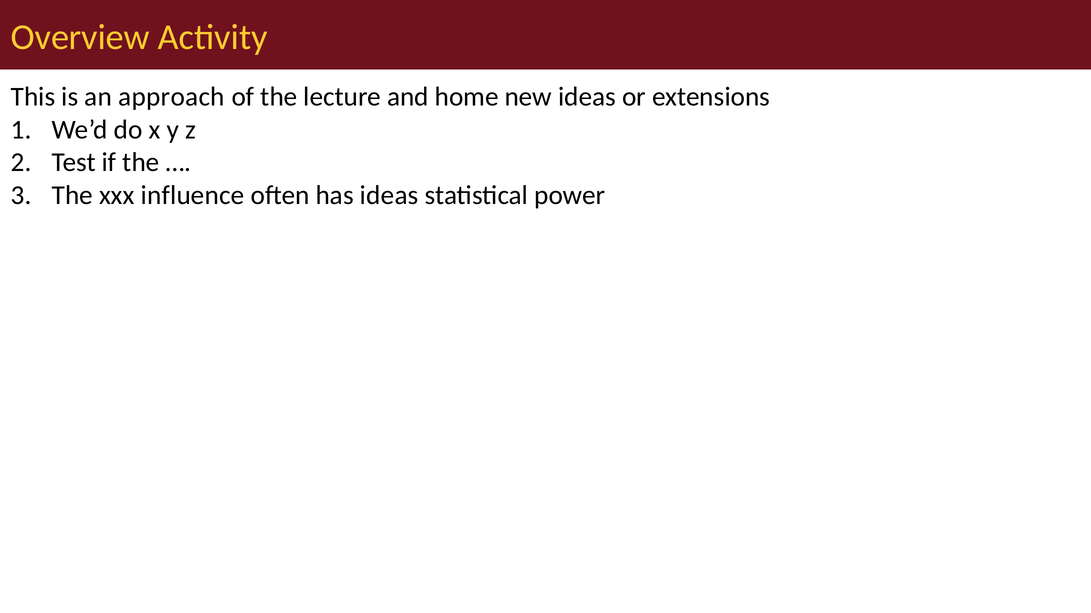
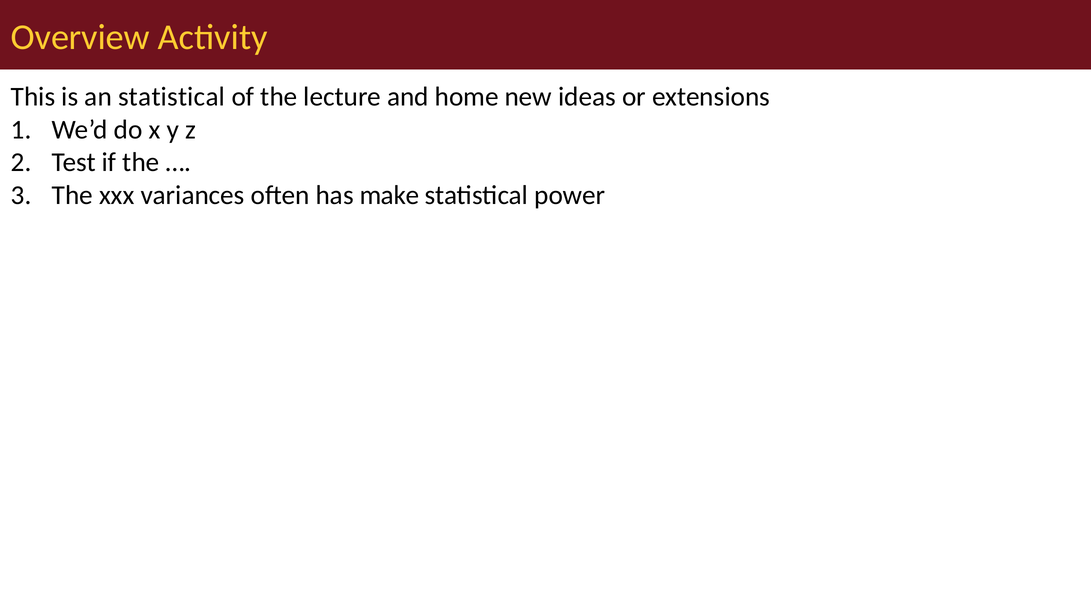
an approach: approach -> statistical
influence: influence -> variances
has ideas: ideas -> make
